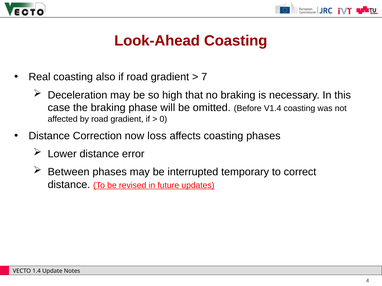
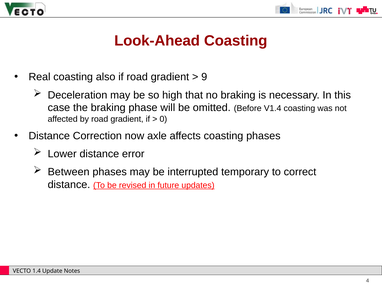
7: 7 -> 9
loss: loss -> axle
